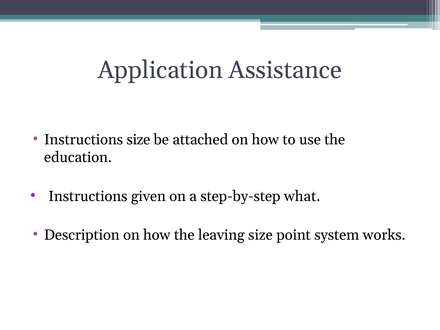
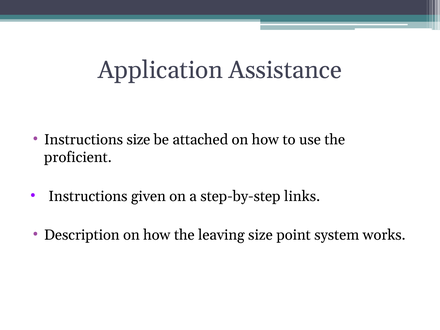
education: education -> proficient
what: what -> links
